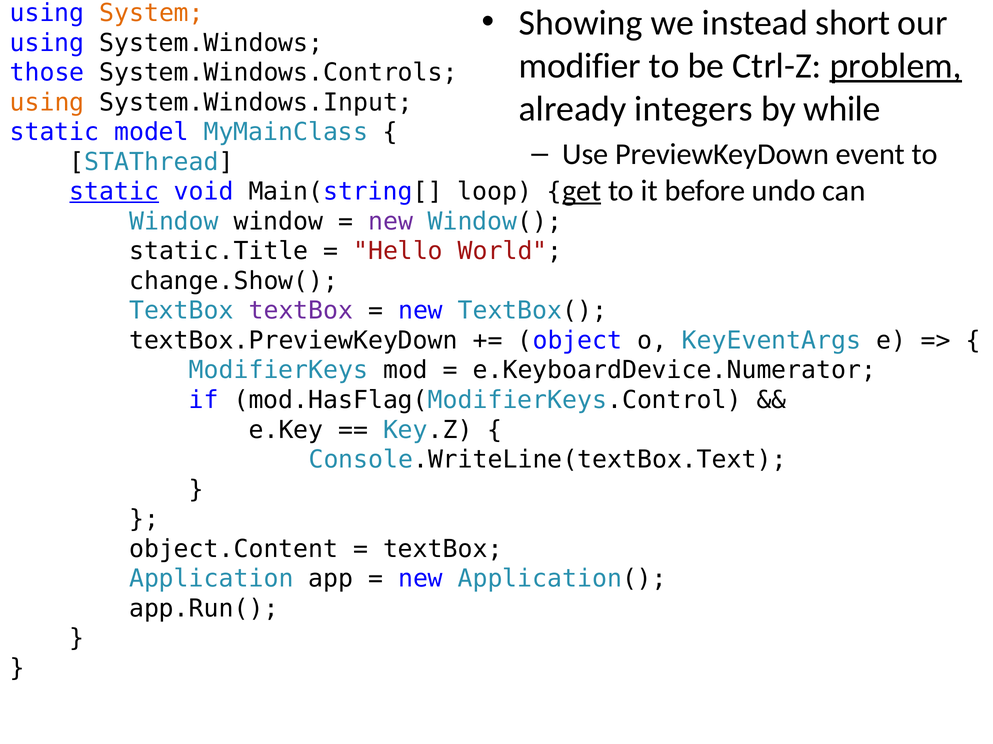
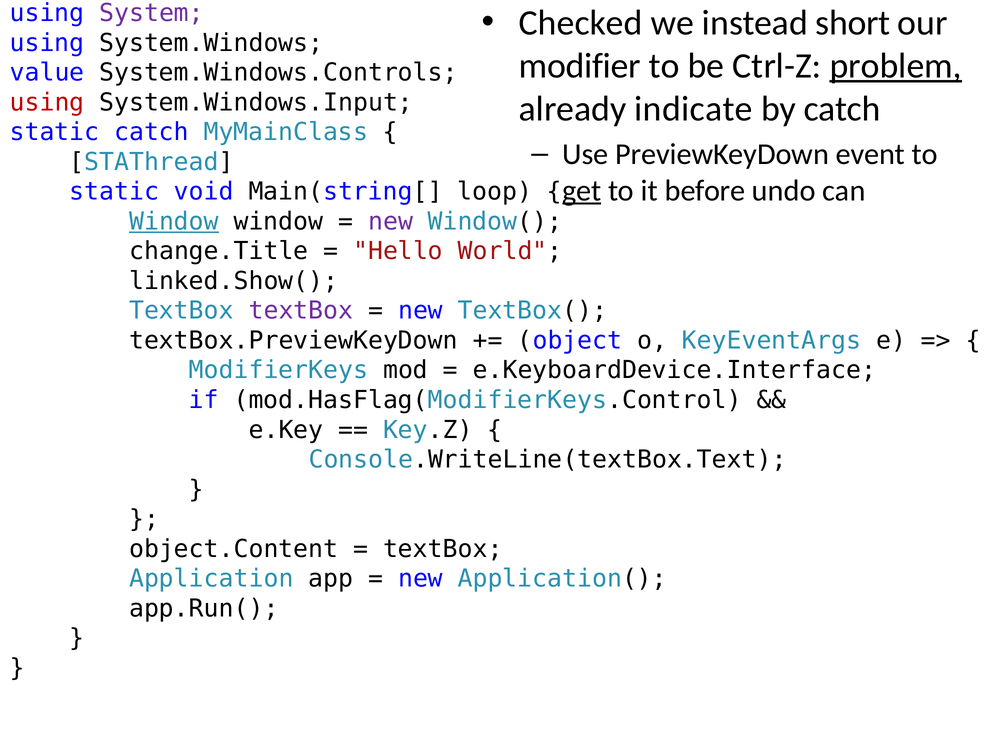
System colour: orange -> purple
Showing: Showing -> Checked
those: those -> value
using at (47, 103) colour: orange -> red
integers: integers -> indicate
by while: while -> catch
static model: model -> catch
static at (114, 192) underline: present -> none
Window at (174, 222) underline: none -> present
static.Title: static.Title -> change.Title
change.Show(: change.Show( -> linked.Show(
e.KeyboardDevice.Numerator: e.KeyboardDevice.Numerator -> e.KeyboardDevice.Interface
